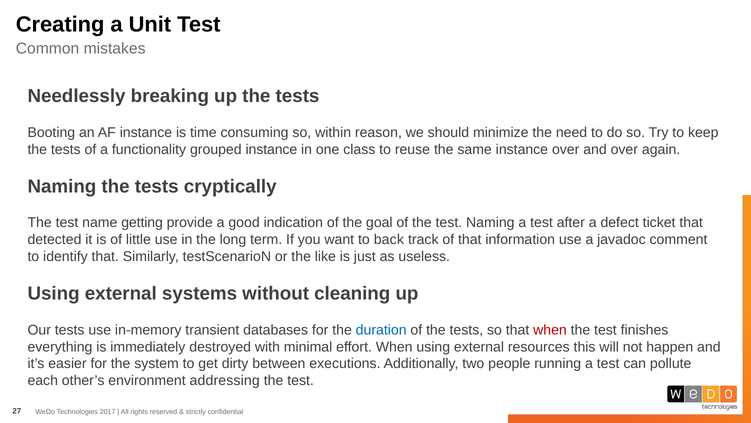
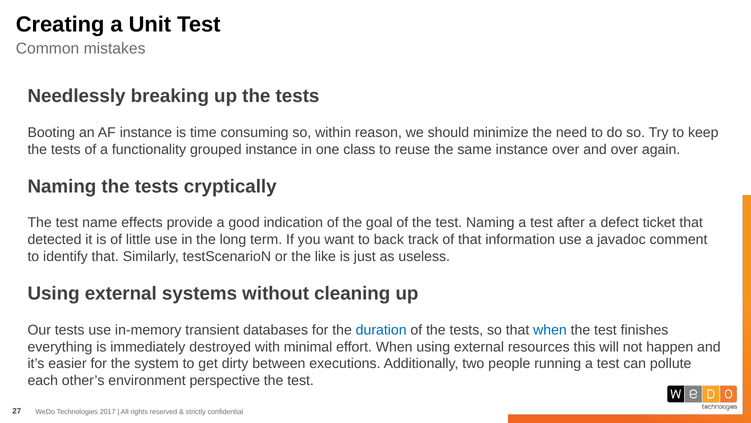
getting: getting -> effects
when at (550, 329) colour: red -> blue
addressing: addressing -> perspective
